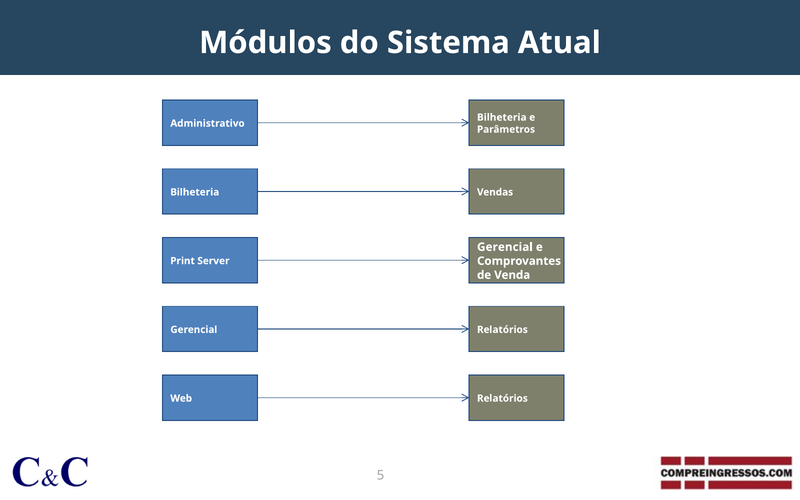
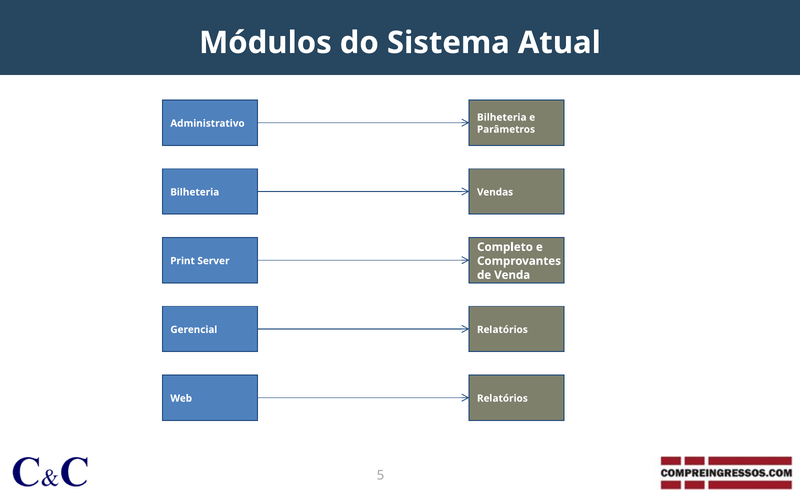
Gerencial at (505, 247): Gerencial -> Completo
